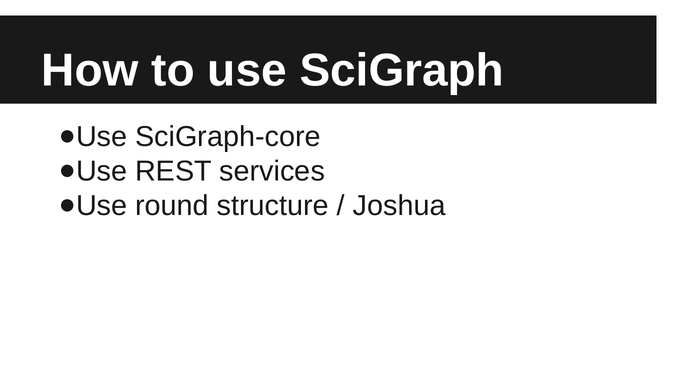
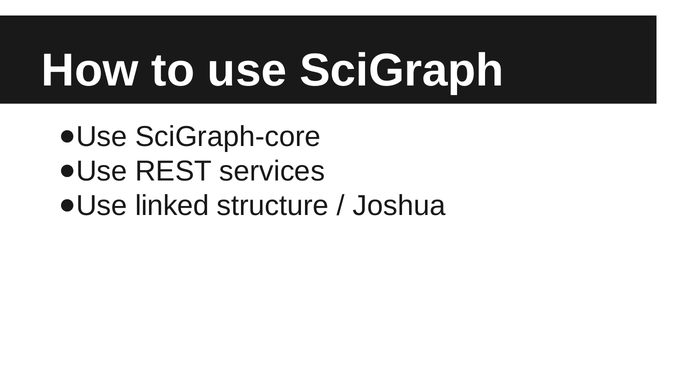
round: round -> linked
